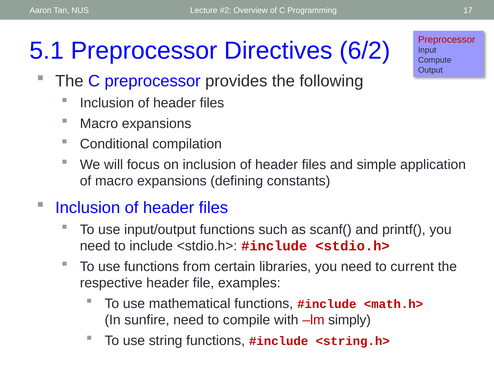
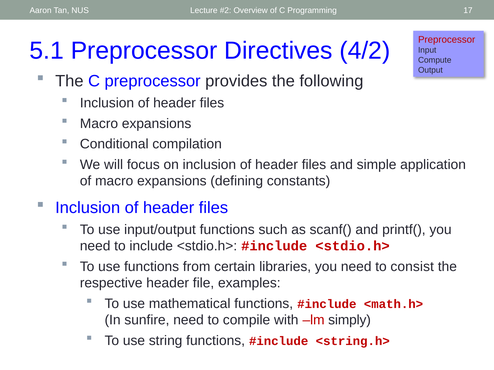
6/2: 6/2 -> 4/2
current: current -> consist
